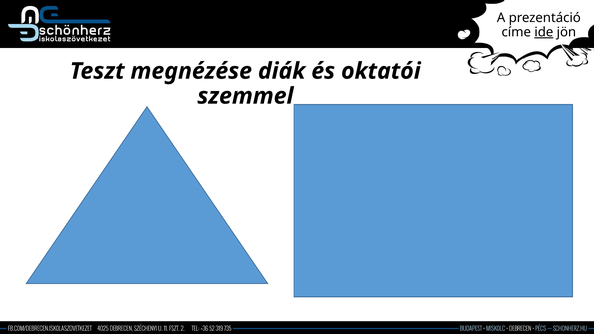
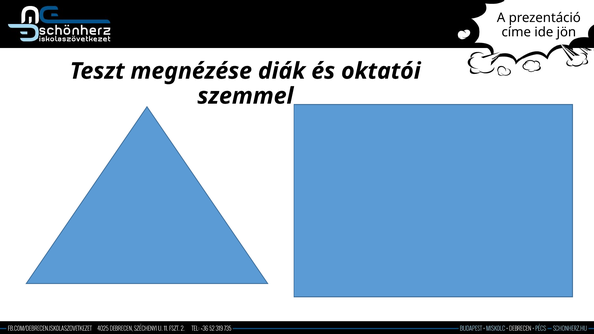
ide underline: present -> none
